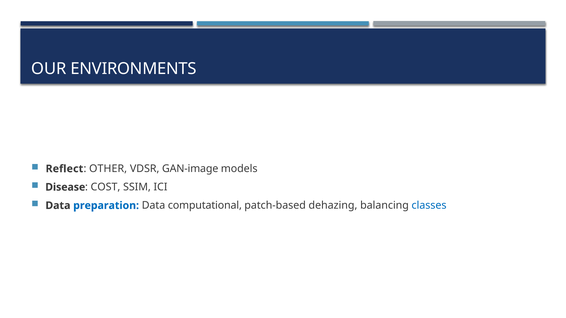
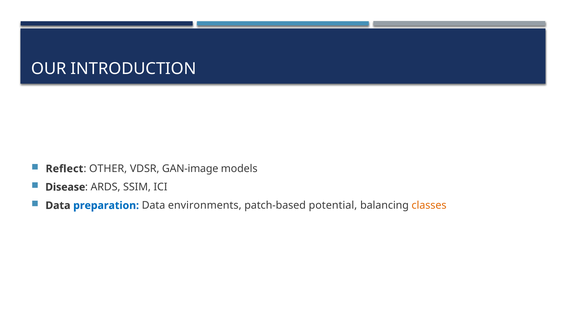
ENVIRONMENTS: ENVIRONMENTS -> INTRODUCTION
COST: COST -> ARDS
computational: computational -> environments
dehazing: dehazing -> potential
classes colour: blue -> orange
